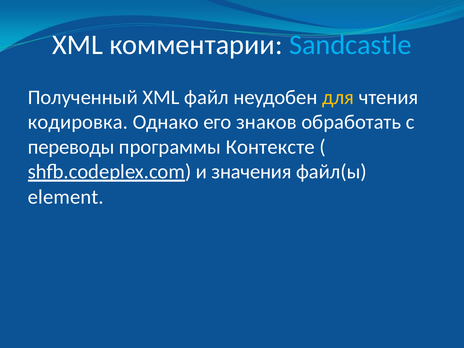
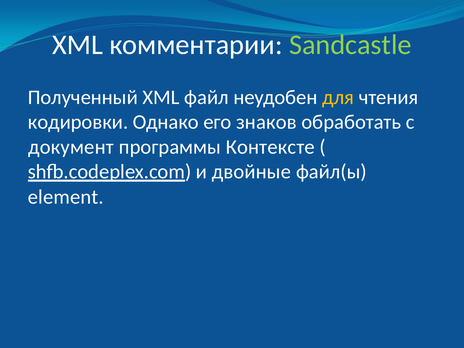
Sandcastle colour: light blue -> light green
кодировка: кодировка -> кодировки
переводы: переводы -> документ
значения: значения -> двойные
